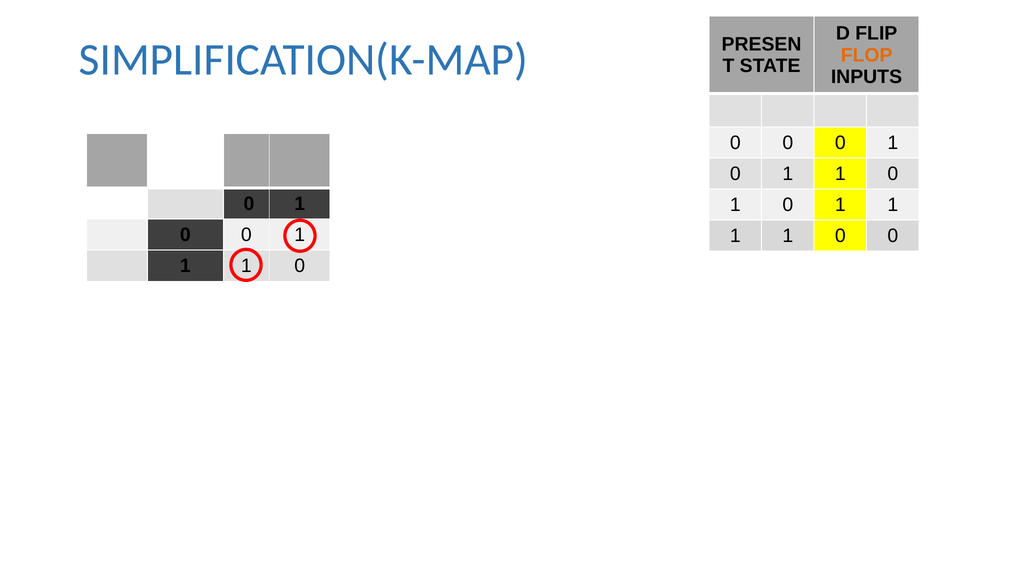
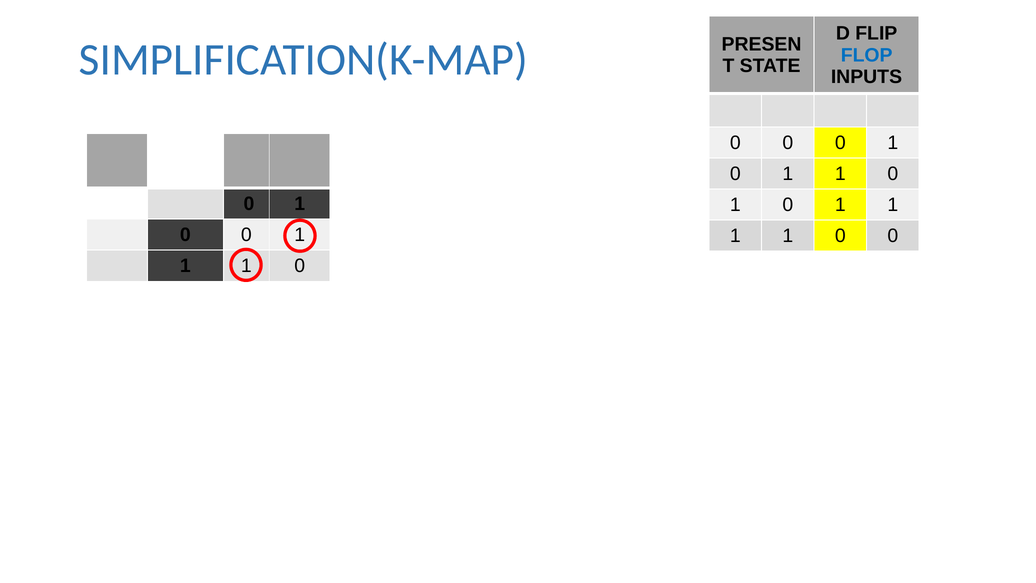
FLOP colour: orange -> blue
